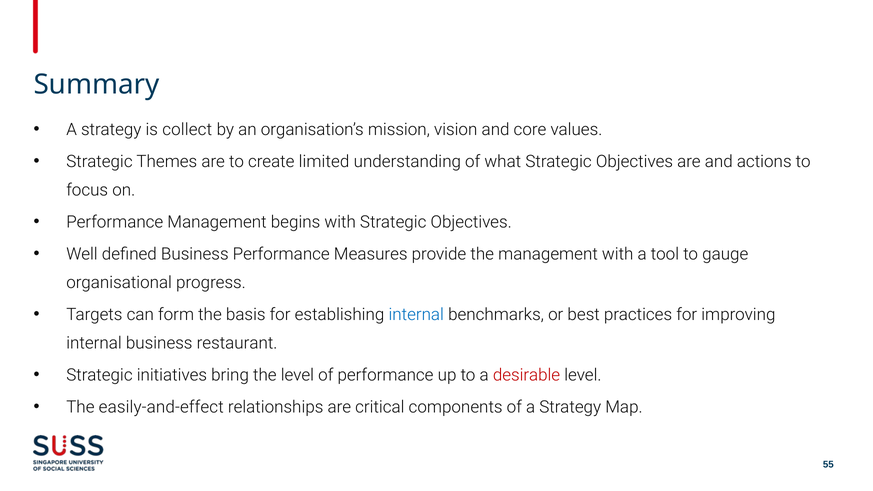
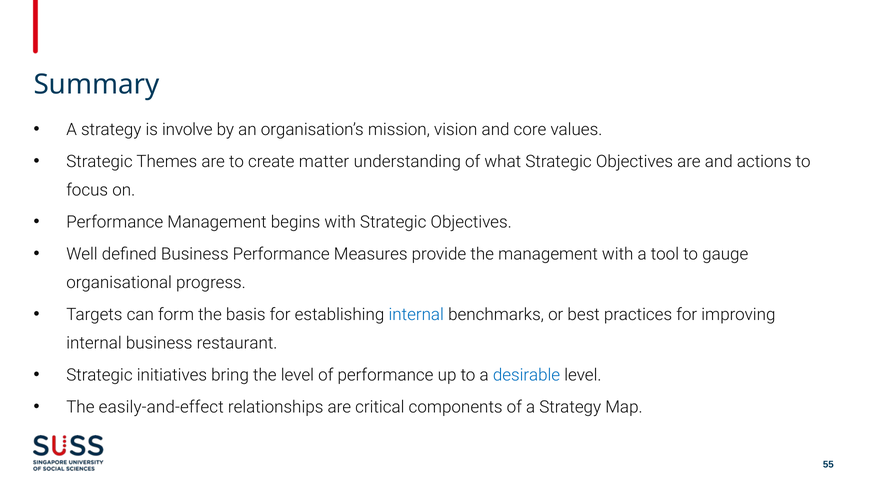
collect: collect -> involve
limited: limited -> matter
desirable colour: red -> blue
